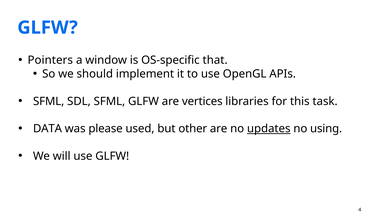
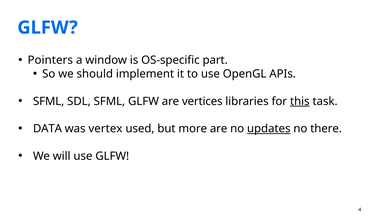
that: that -> part
this underline: none -> present
please: please -> vertex
other: other -> more
using: using -> there
